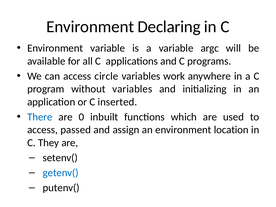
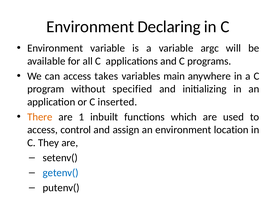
circle: circle -> takes
work: work -> main
without variables: variables -> specified
There colour: blue -> orange
0: 0 -> 1
passed: passed -> control
